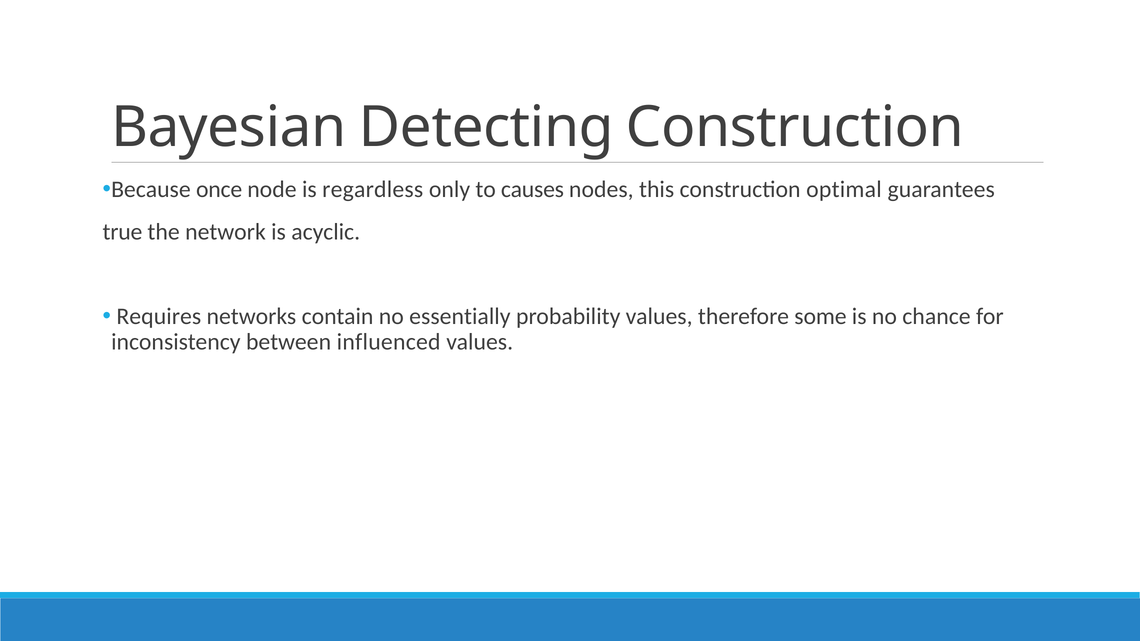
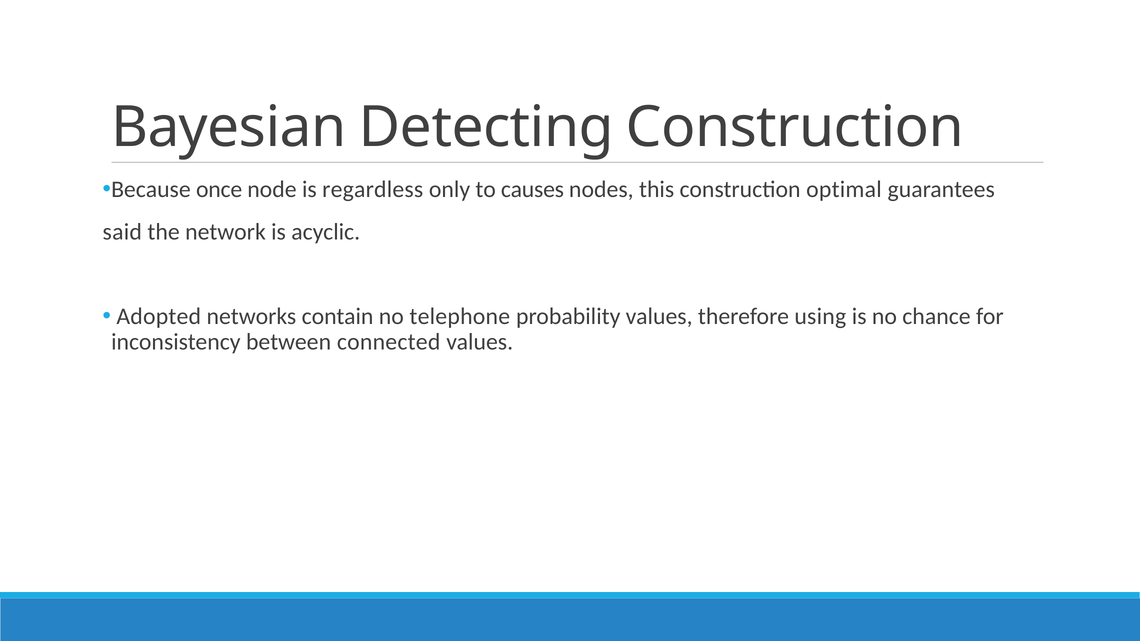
true: true -> said
Requires: Requires -> Adopted
essentially: essentially -> telephone
some: some -> using
influenced: influenced -> connected
